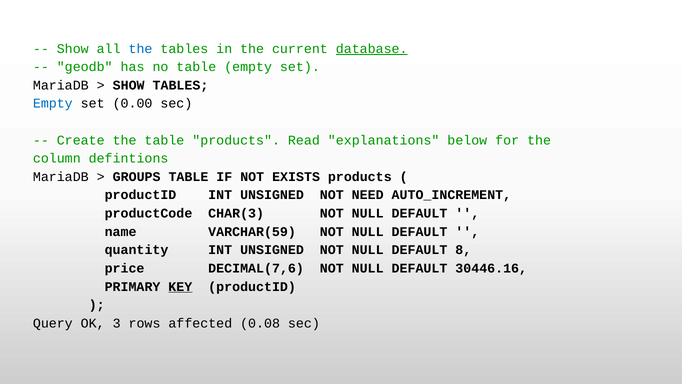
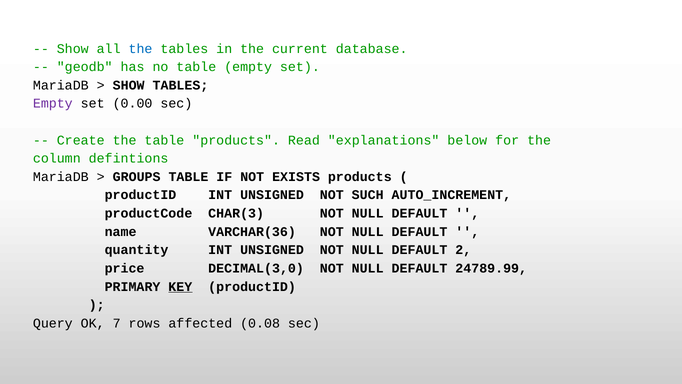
database underline: present -> none
Empty at (53, 104) colour: blue -> purple
NEED: NEED -> SUCH
VARCHAR(59: VARCHAR(59 -> VARCHAR(36
8: 8 -> 2
DECIMAL(7,6: DECIMAL(7,6 -> DECIMAL(3,0
30446.16: 30446.16 -> 24789.99
3: 3 -> 7
